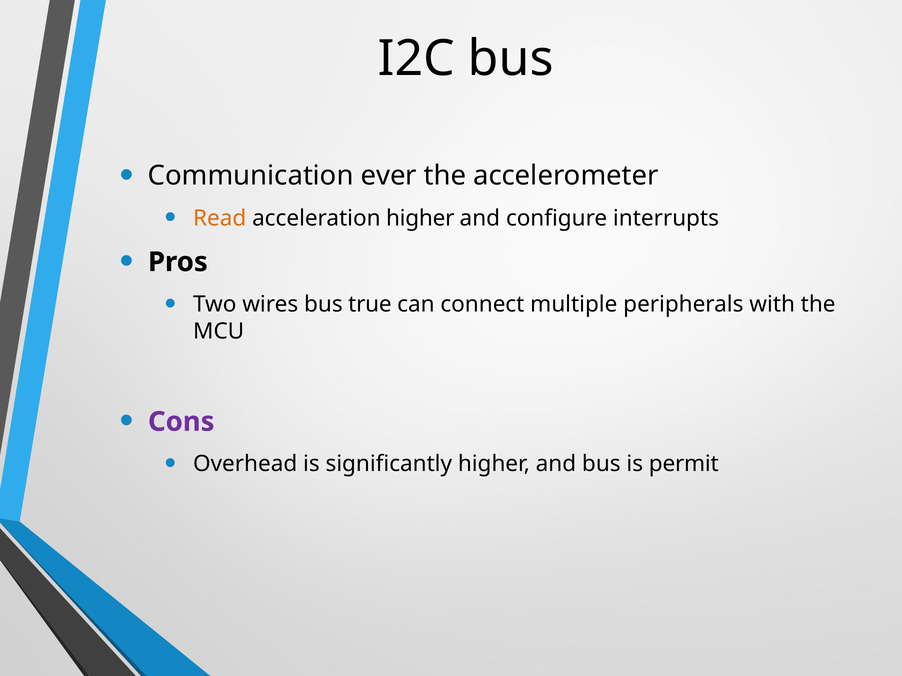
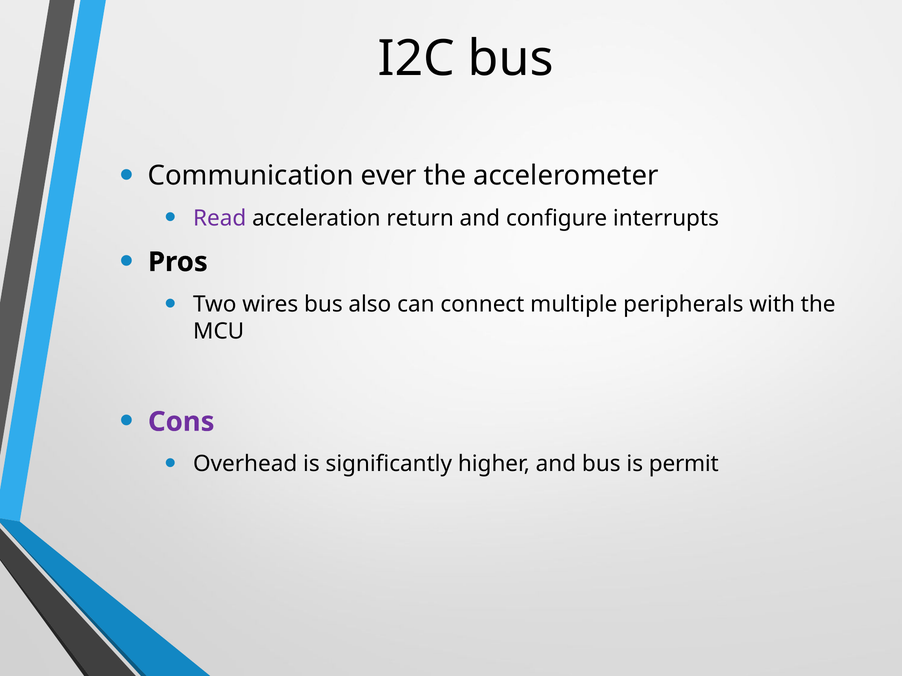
Read colour: orange -> purple
acceleration higher: higher -> return
true: true -> also
